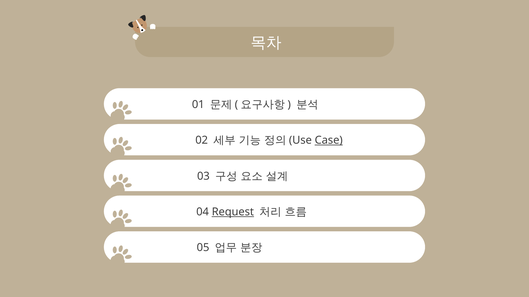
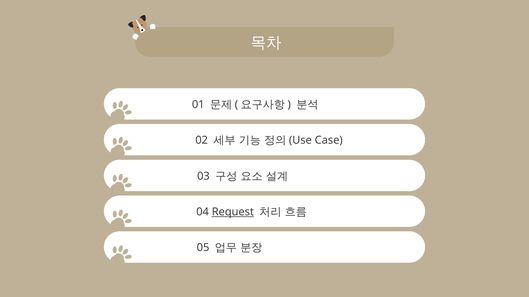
Case underline: present -> none
